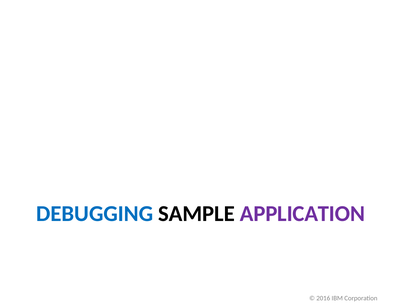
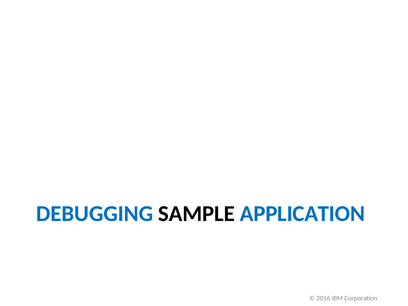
APPLICATION colour: purple -> blue
